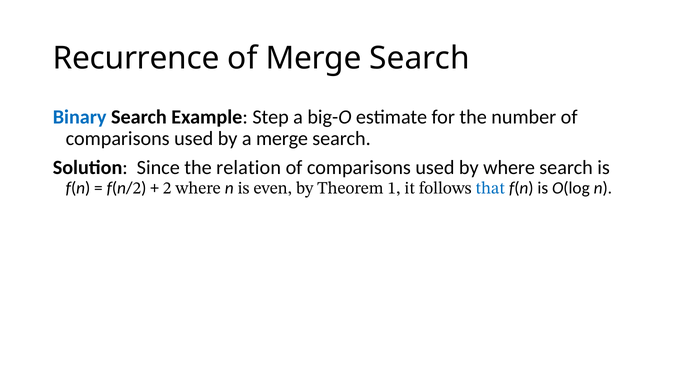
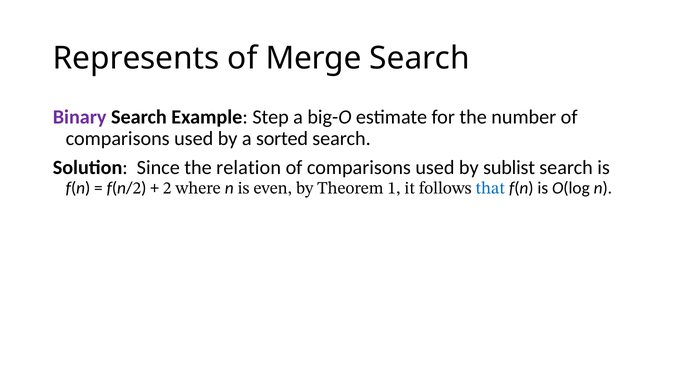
Recurrence: Recurrence -> Represents
Binary colour: blue -> purple
a merge: merge -> sorted
by where: where -> sublist
